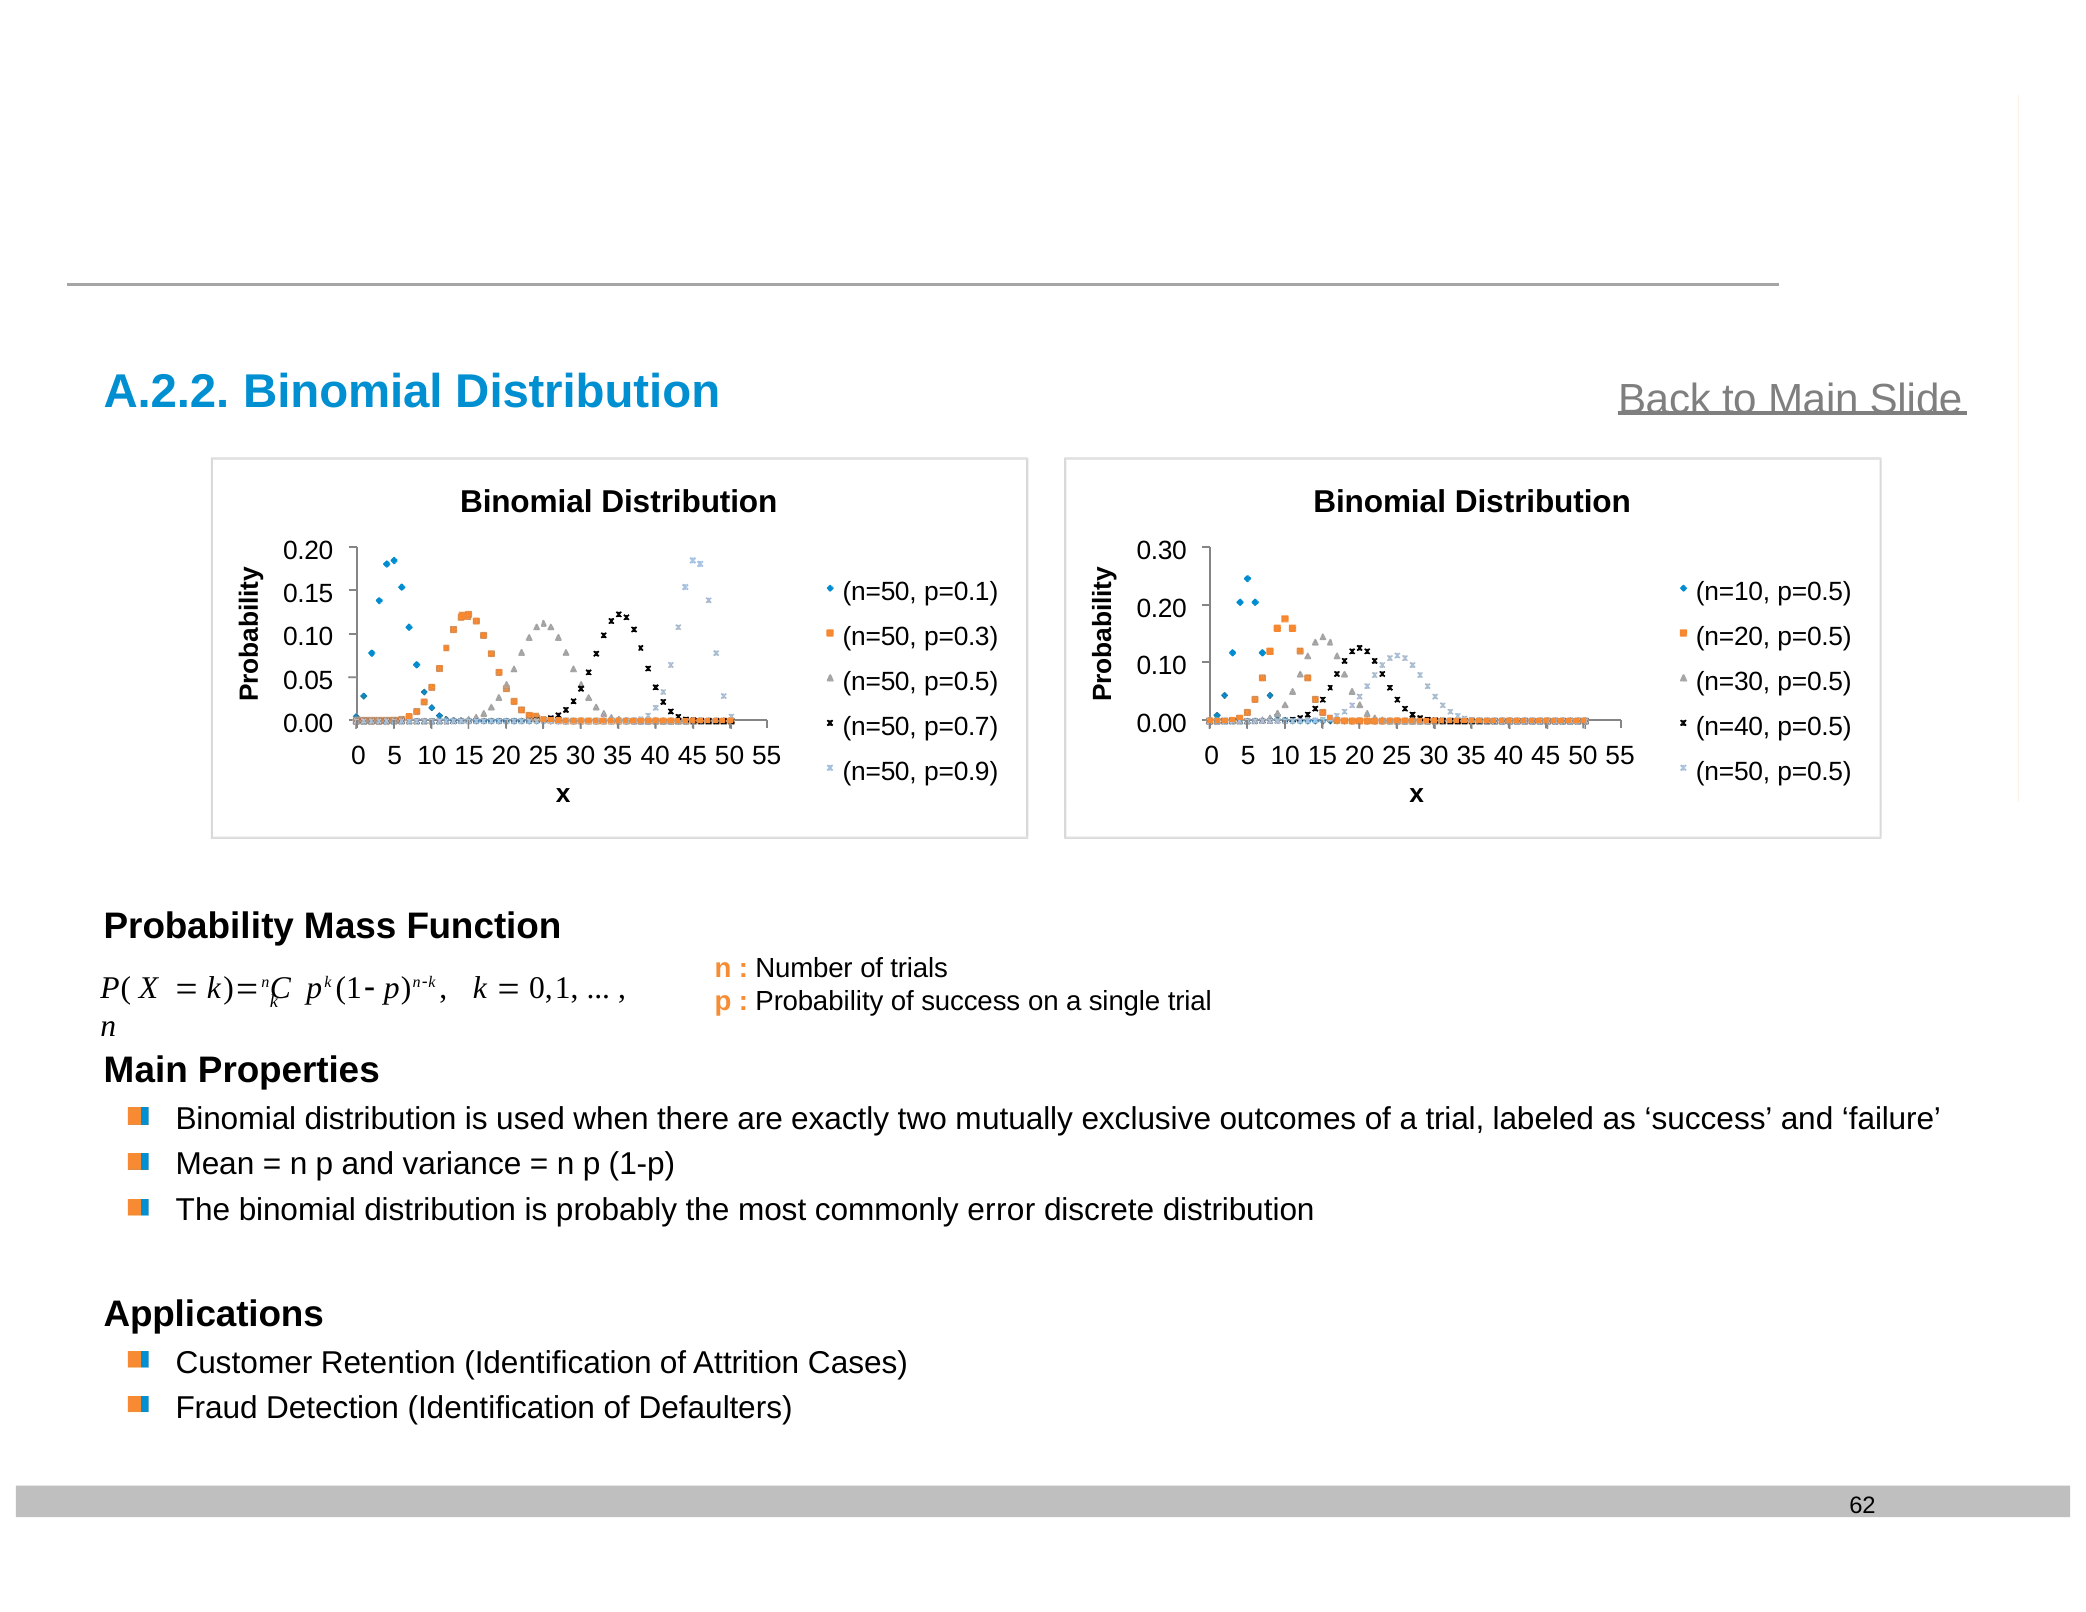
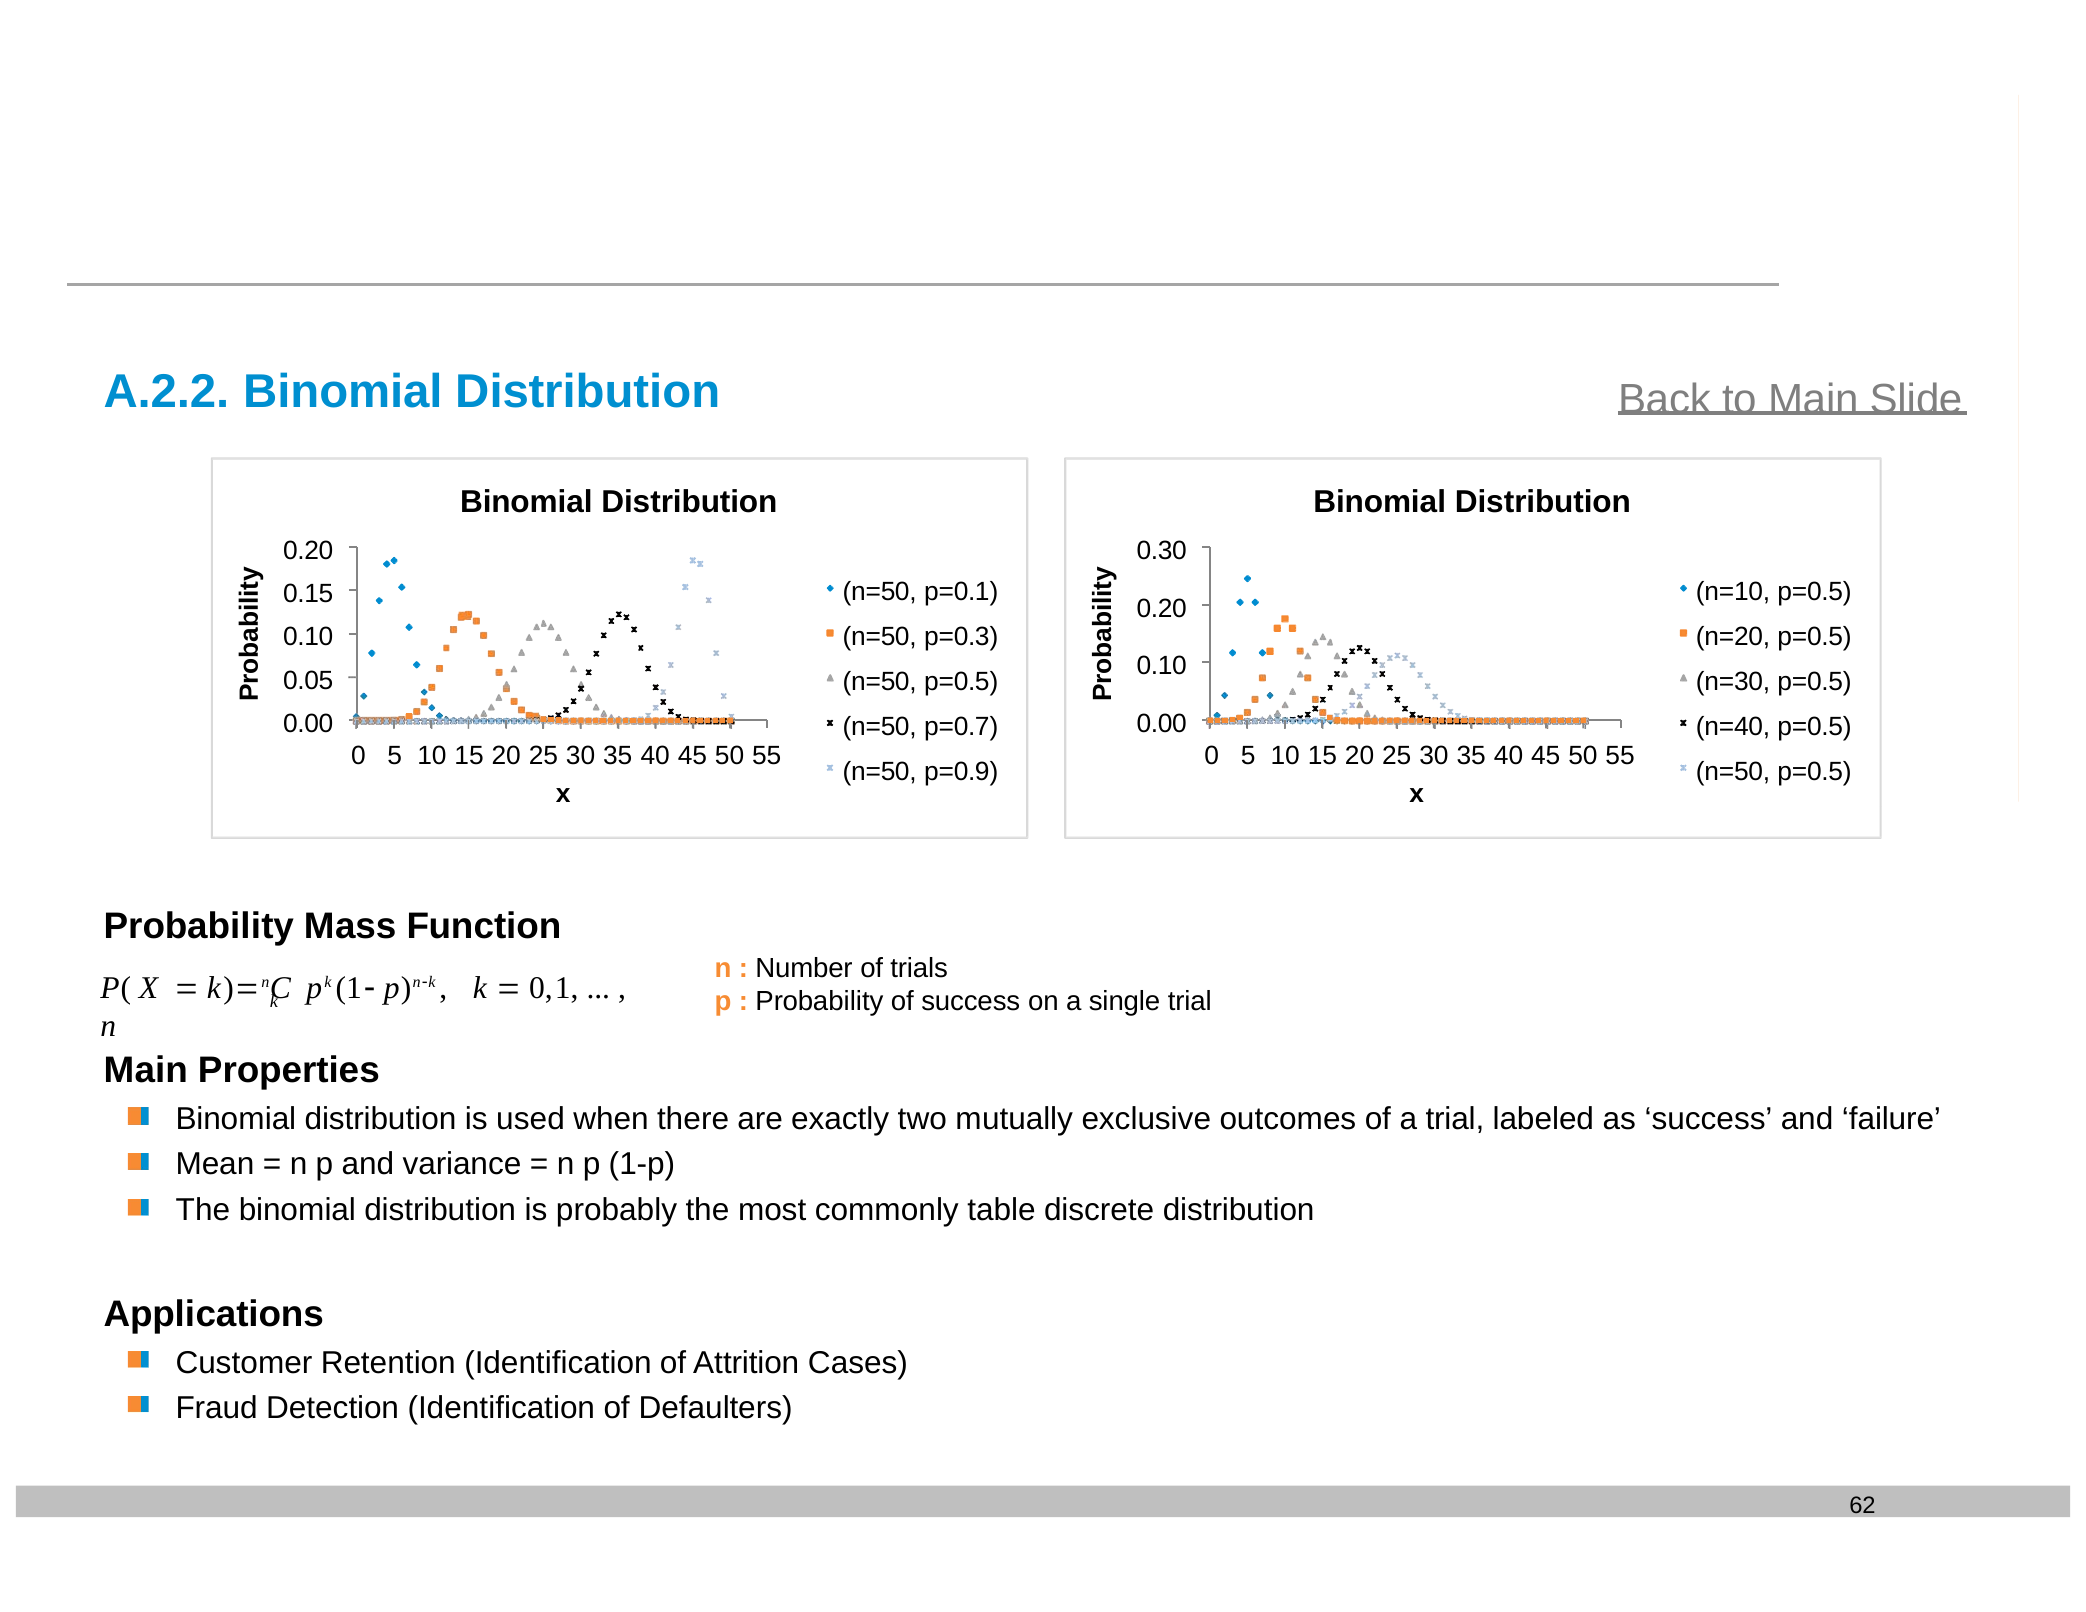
error: error -> table
